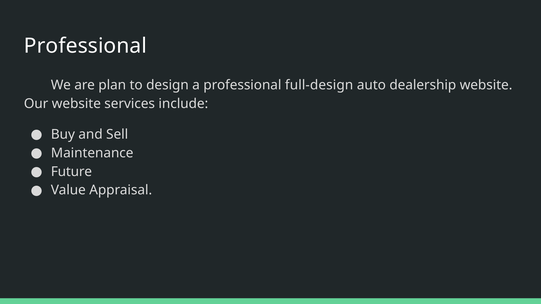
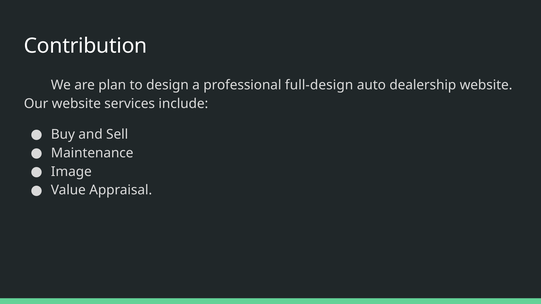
Professional at (85, 46): Professional -> Contribution
Future: Future -> Image
